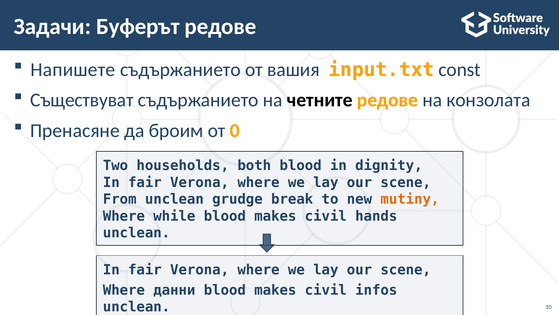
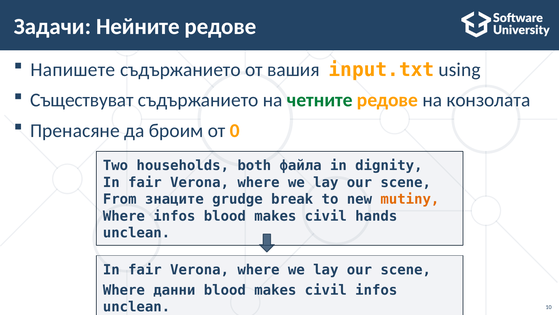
Буферът: Буферът -> Нейните
const: const -> using
четните colour: black -> green
both blood: blood -> файла
From unclean: unclean -> знаците
Where while: while -> infos
